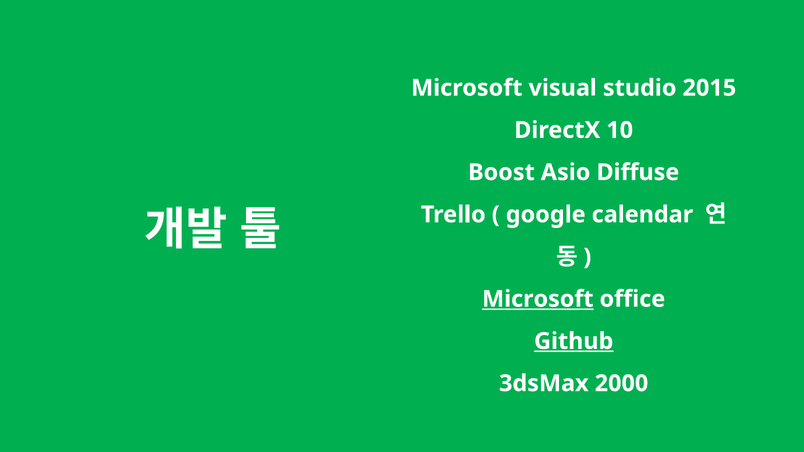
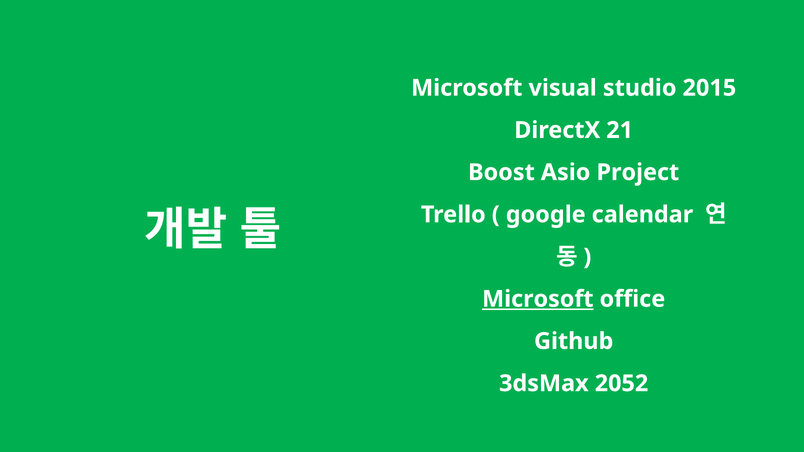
10: 10 -> 21
Diffuse: Diffuse -> Project
Github underline: present -> none
2000: 2000 -> 2052
